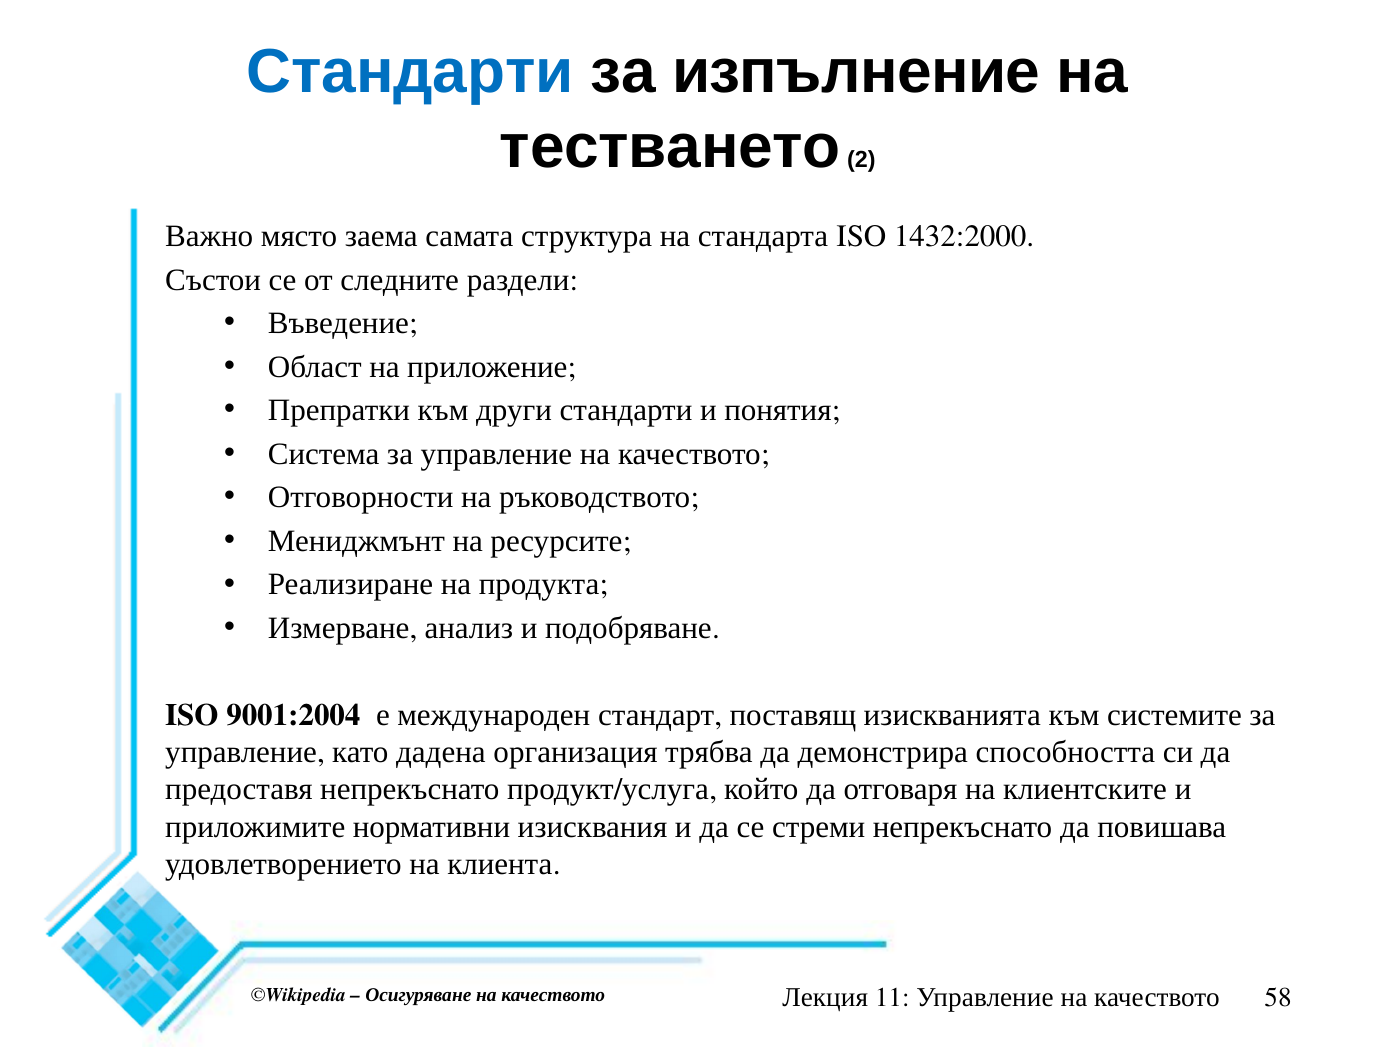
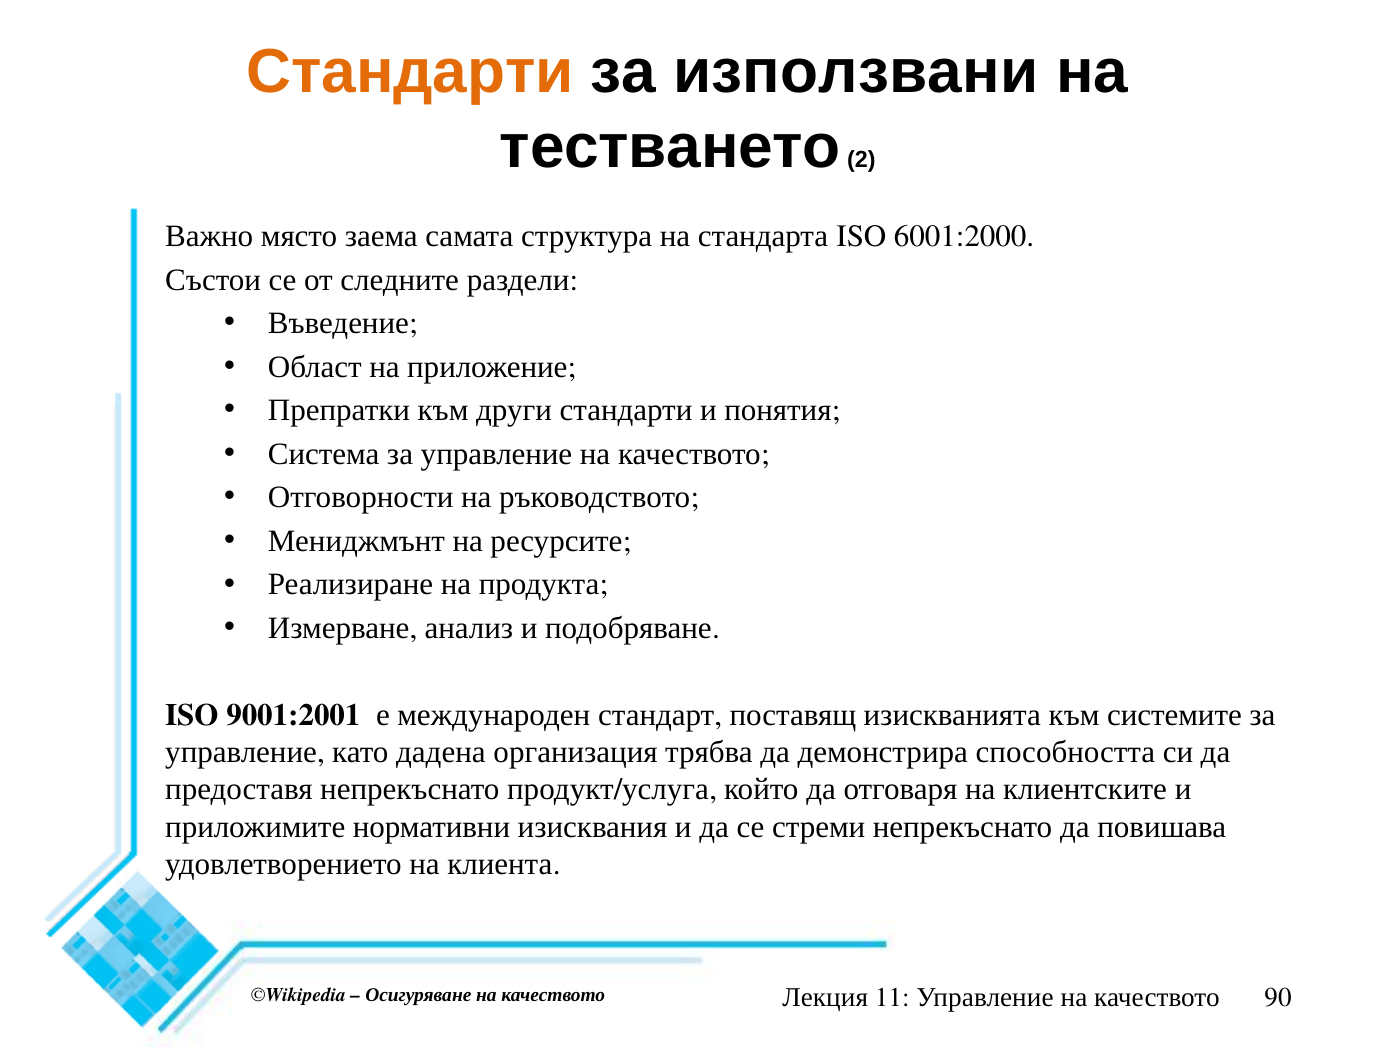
Стандарти colour: blue -> orange
изпълнение: изпълнение -> използвани
1432:2000: 1432:2000 -> 6001:2000
9001:2004: 9001:2004 -> 9001:2001
58: 58 -> 90
